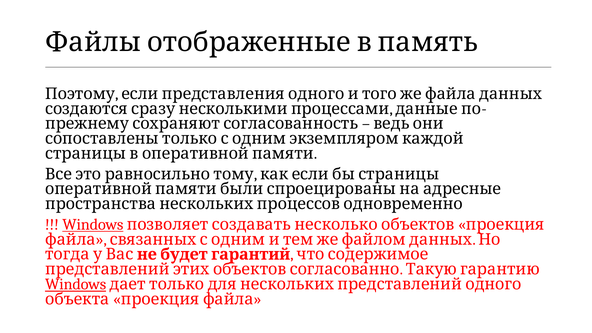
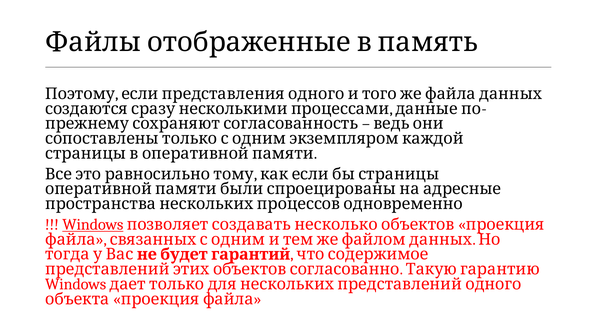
Windows at (76, 284) underline: present -> none
